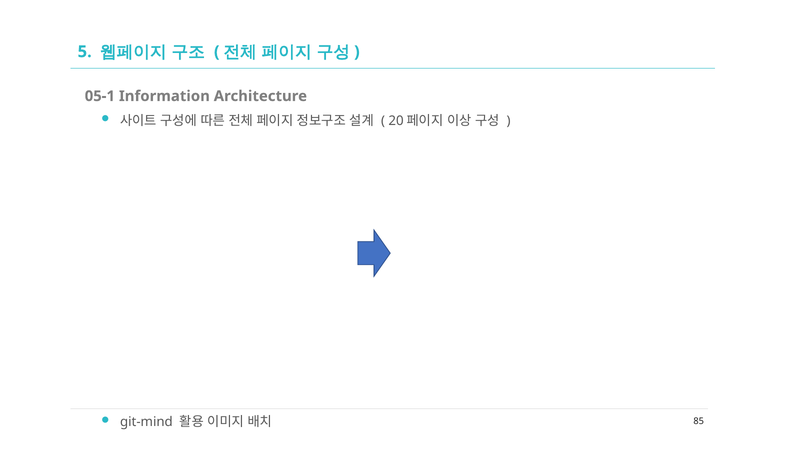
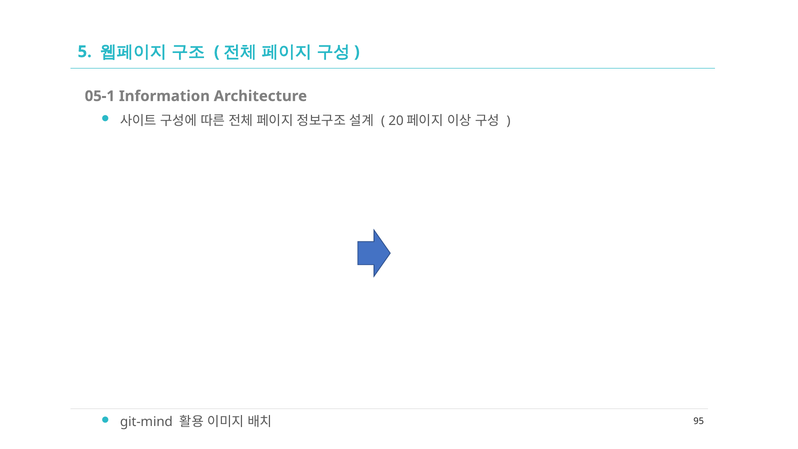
85: 85 -> 95
